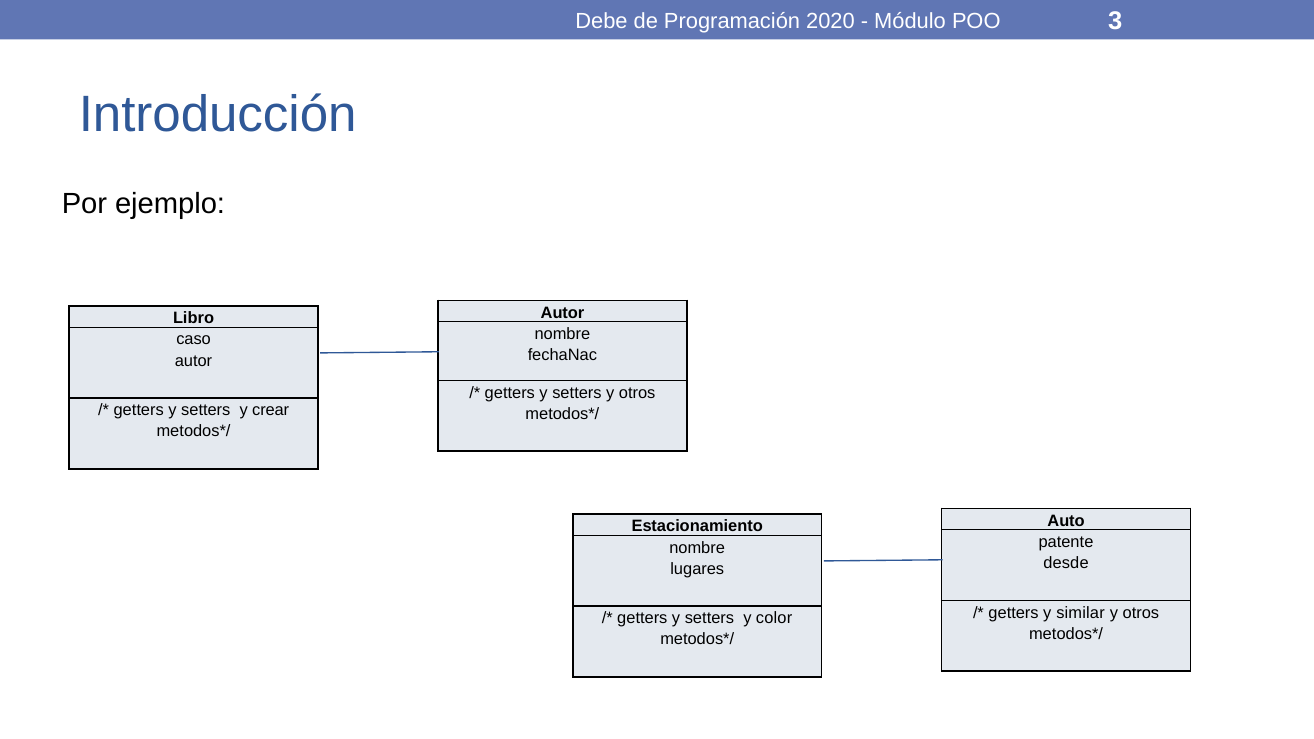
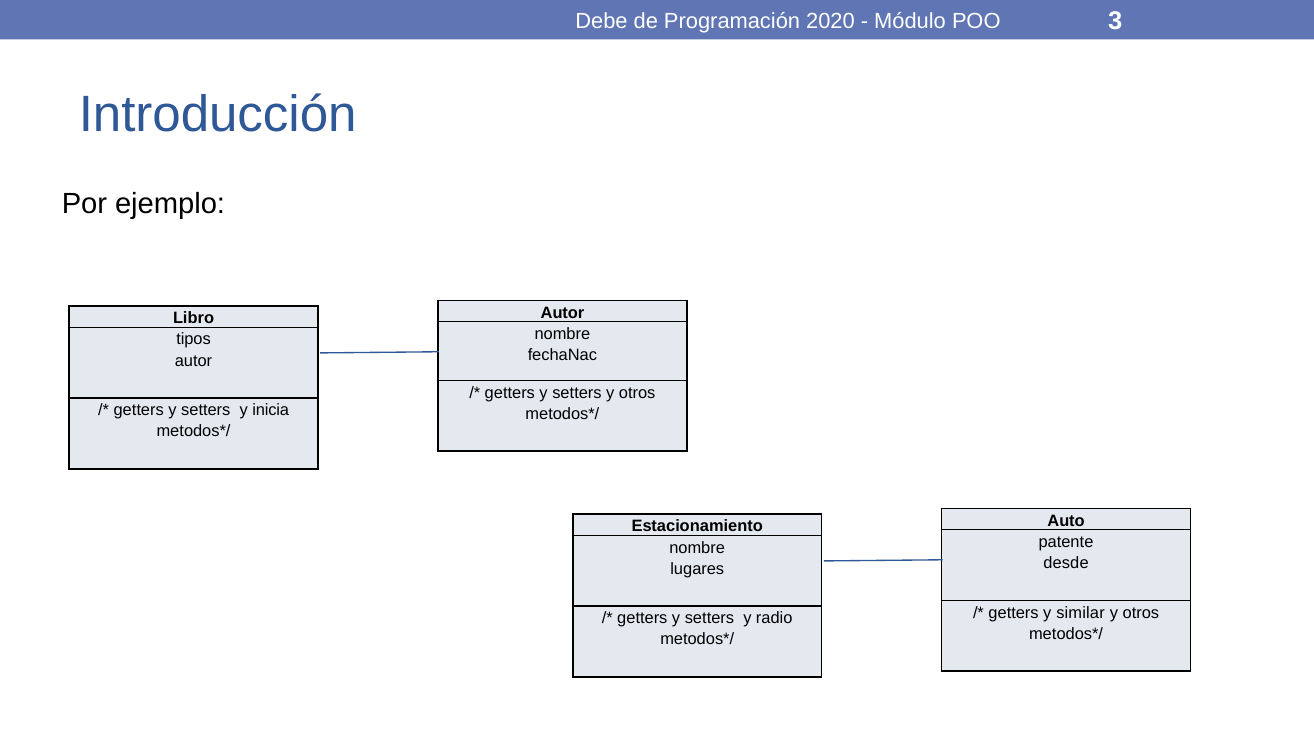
caso: caso -> tipos
crear: crear -> inicia
color: color -> radio
